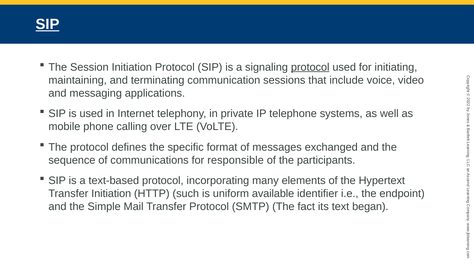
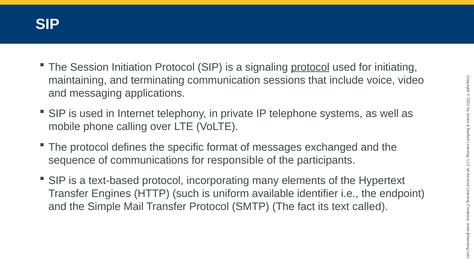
SIP at (47, 24) underline: present -> none
Transfer Initiation: Initiation -> Engines
began: began -> called
